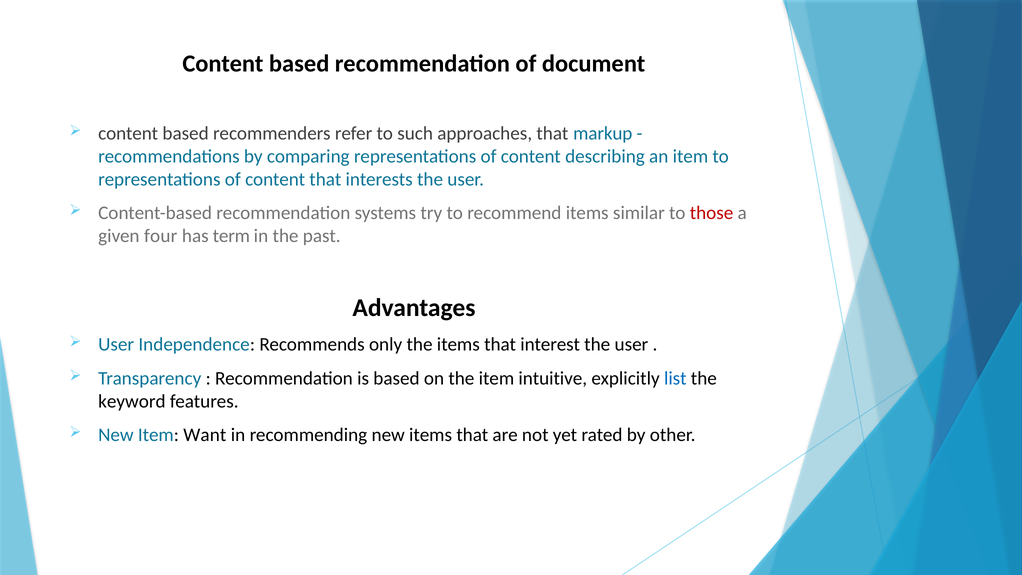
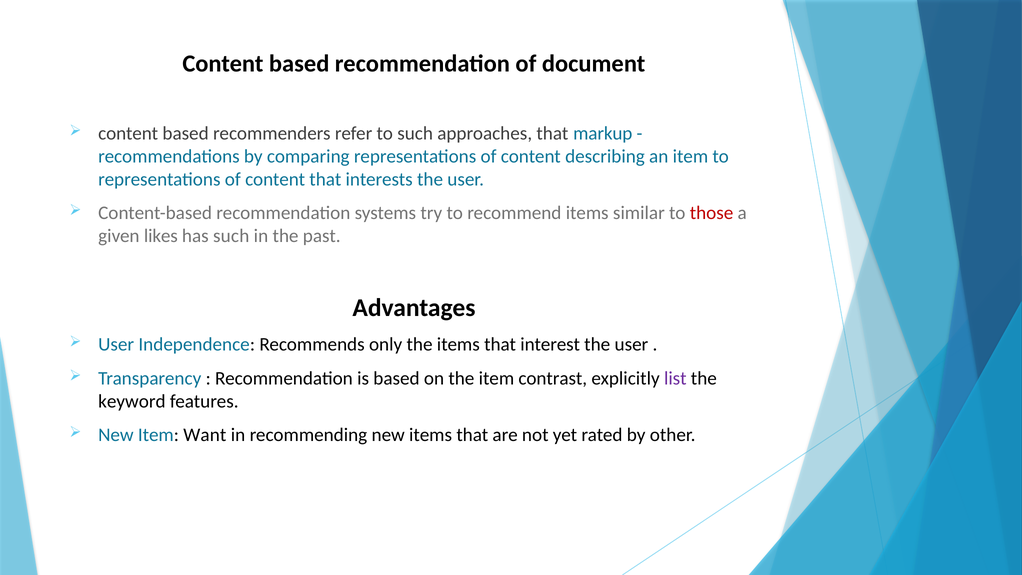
four: four -> likes
has term: term -> such
intuitive: intuitive -> contrast
list colour: blue -> purple
